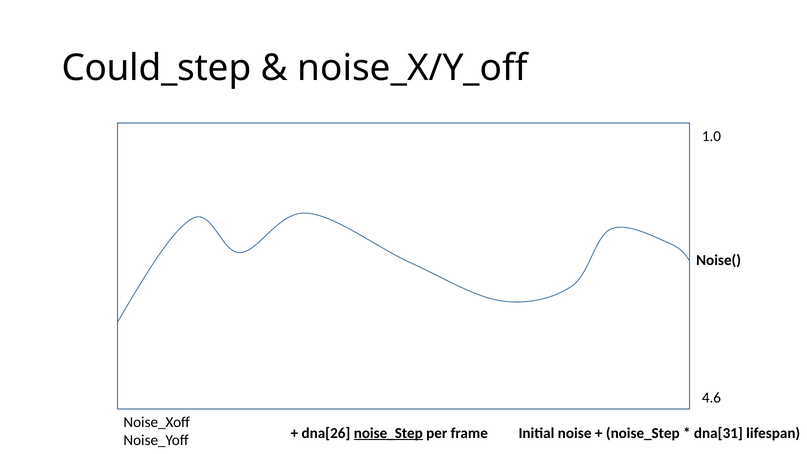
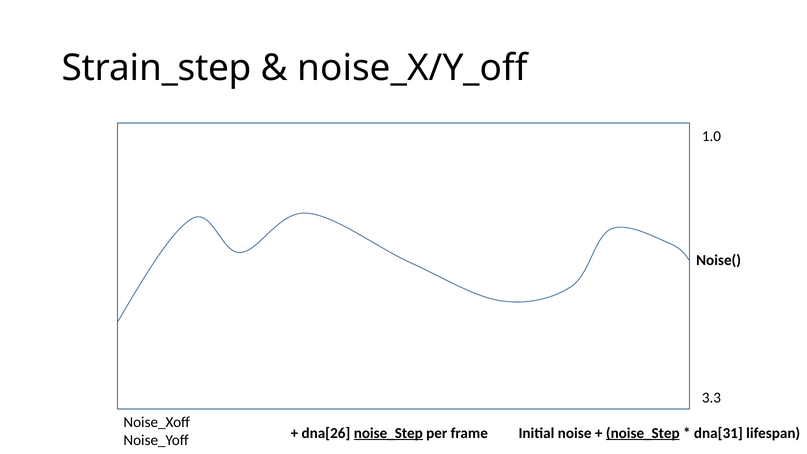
Could_step: Could_step -> Strain_step
4.6: 4.6 -> 3.3
noise_Step at (643, 433) underline: none -> present
